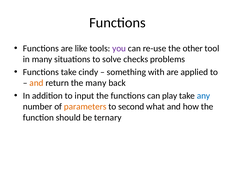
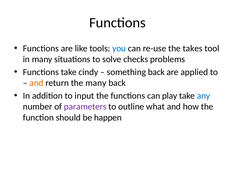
you colour: purple -> blue
other: other -> takes
something with: with -> back
parameters colour: orange -> purple
second: second -> outline
ternary: ternary -> happen
